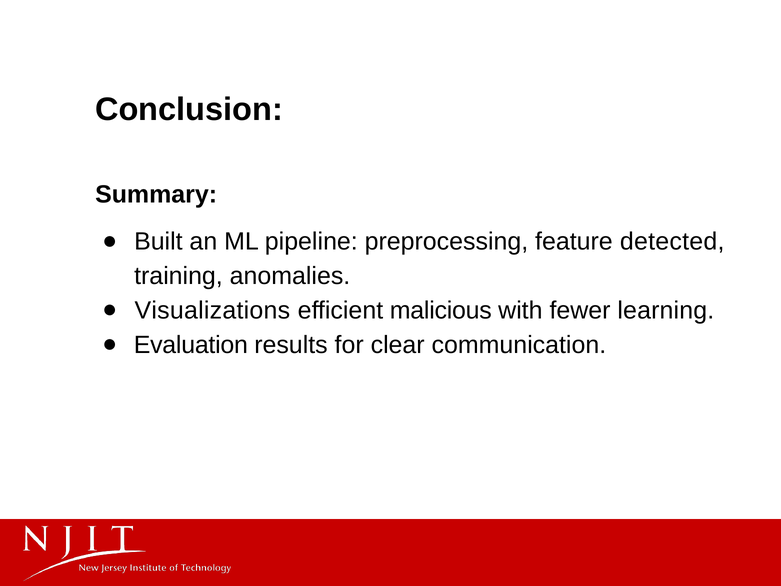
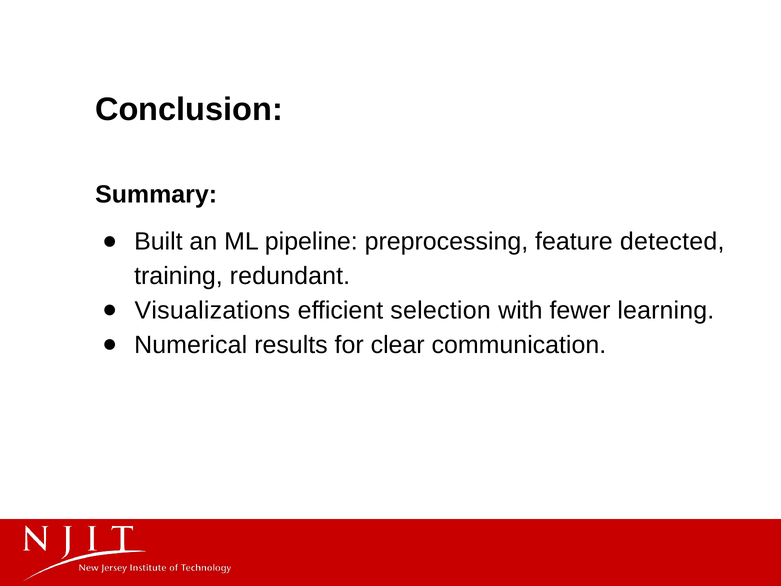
anomalies: anomalies -> redundant
malicious: malicious -> selection
Evaluation: Evaluation -> Numerical
